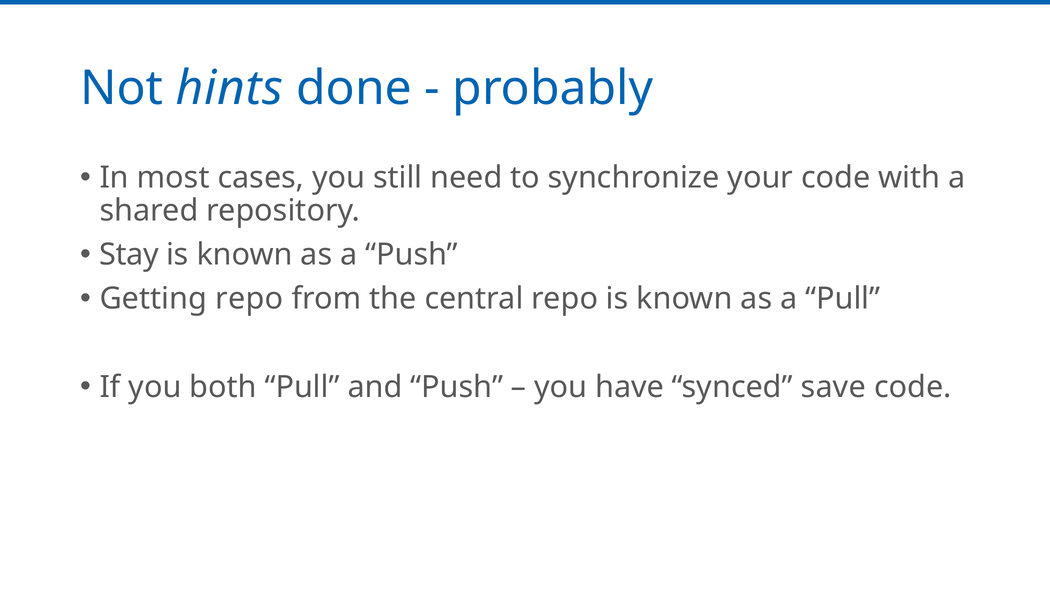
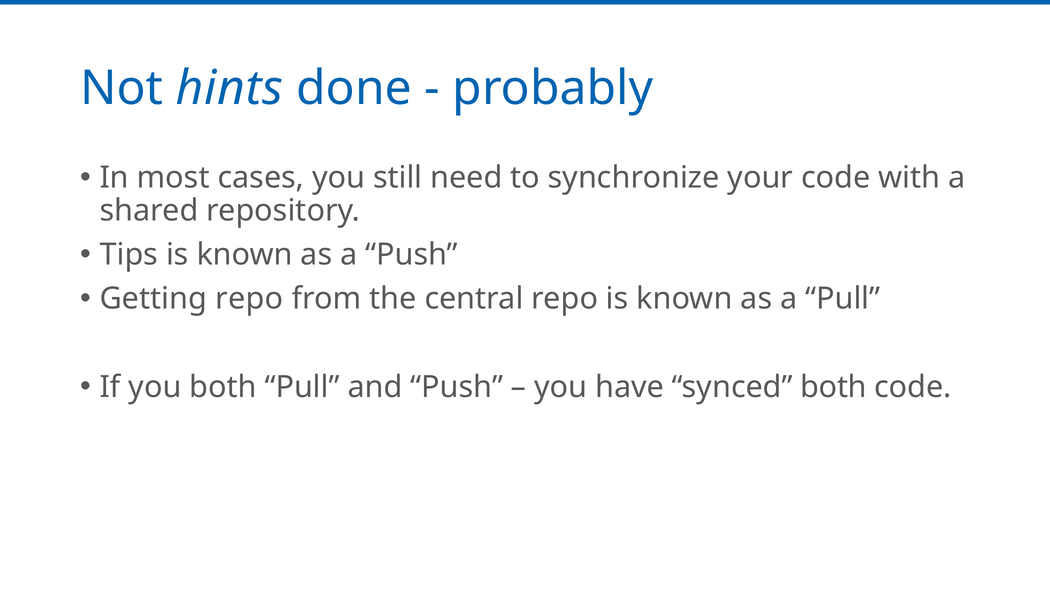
Stay: Stay -> Tips
synced save: save -> both
